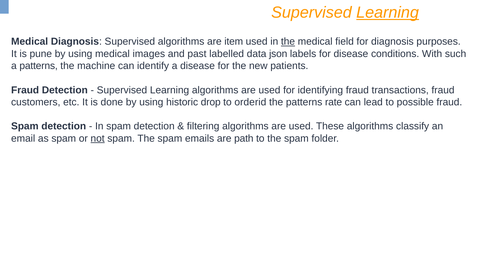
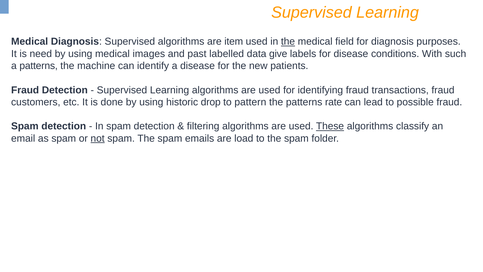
Learning at (388, 13) underline: present -> none
pune: pune -> need
json: json -> give
orderid: orderid -> pattern
These underline: none -> present
path: path -> load
